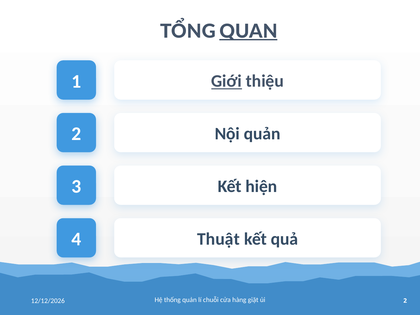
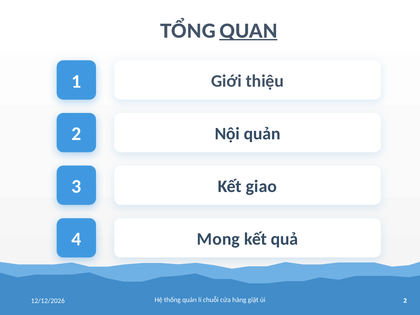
Giới underline: present -> none
hiện: hiện -> giao
Thuật: Thuật -> Mong
